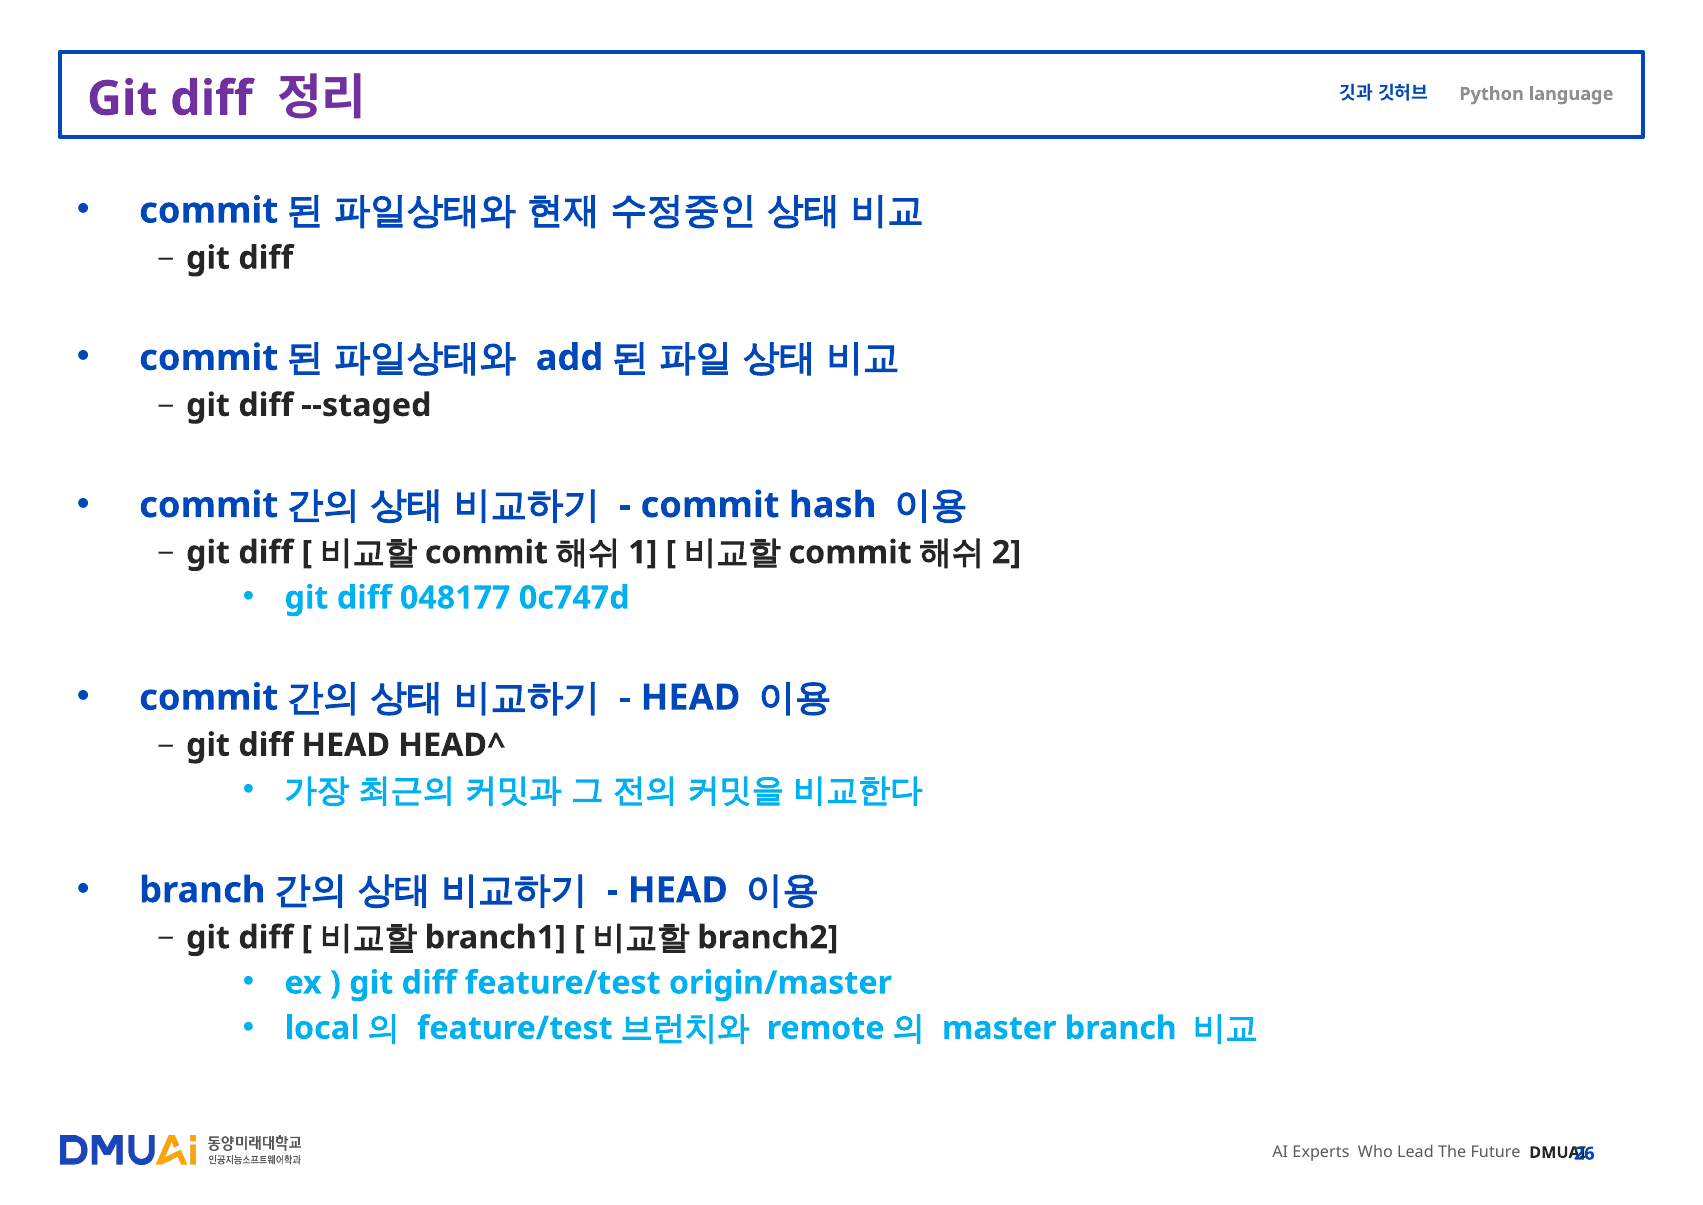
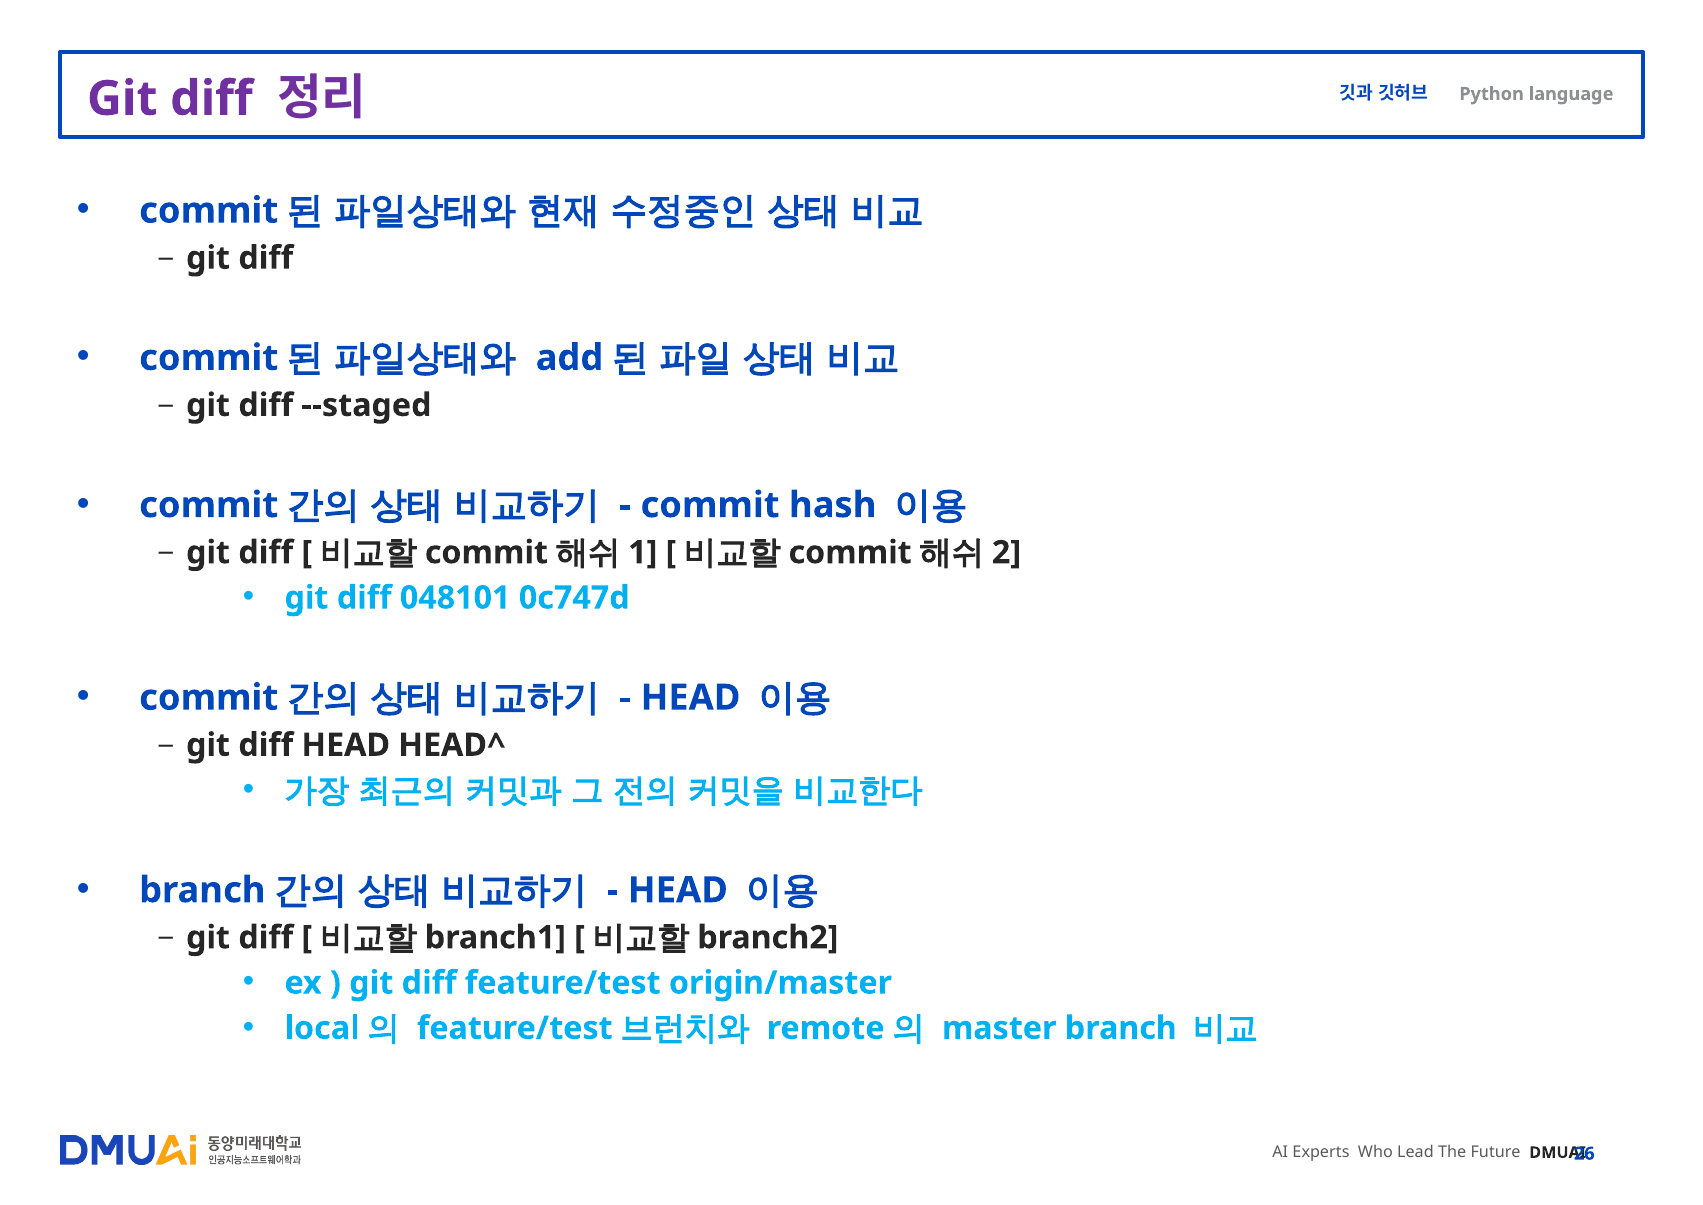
048177: 048177 -> 048101
